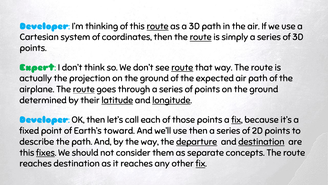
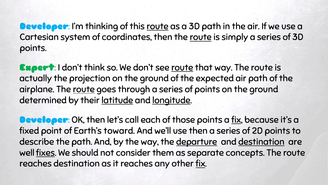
this at (27, 152): this -> well
